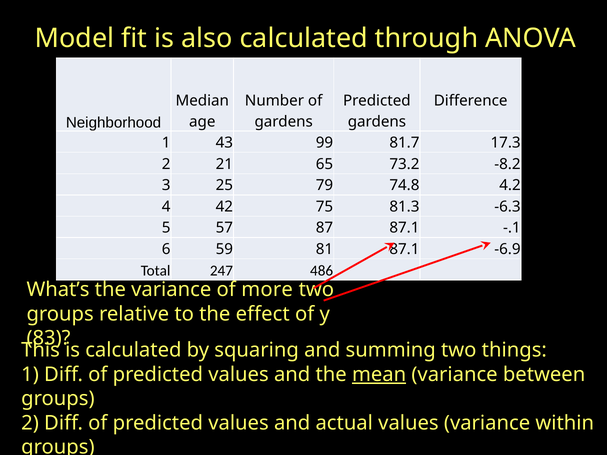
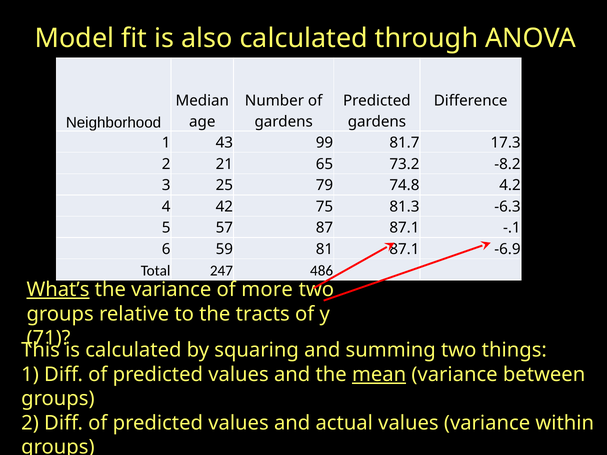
What’s underline: none -> present
effect: effect -> tracts
83: 83 -> 71
